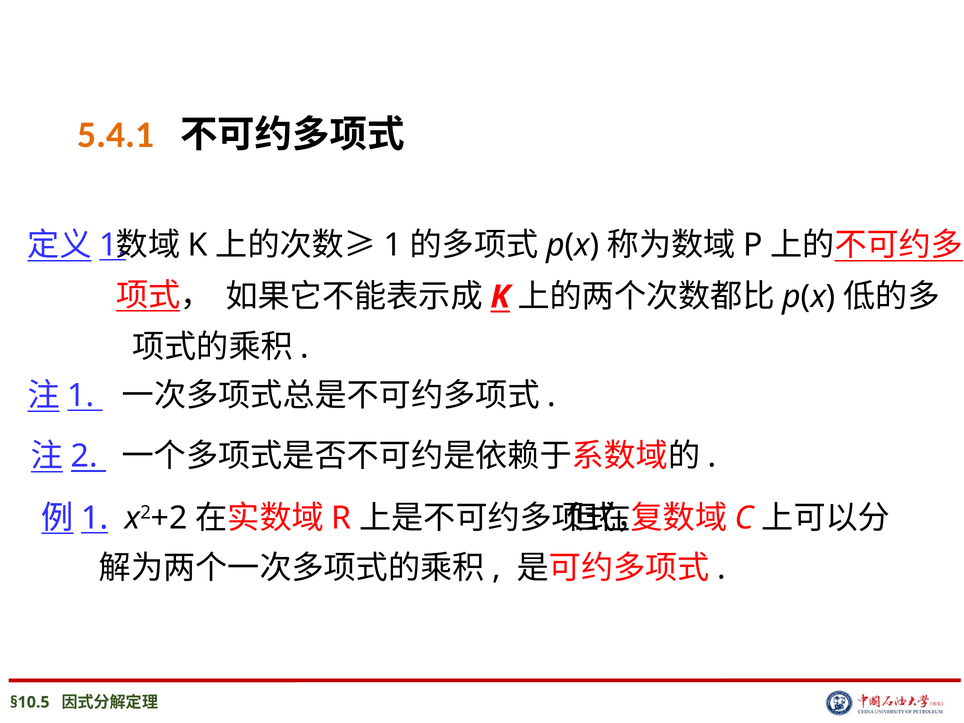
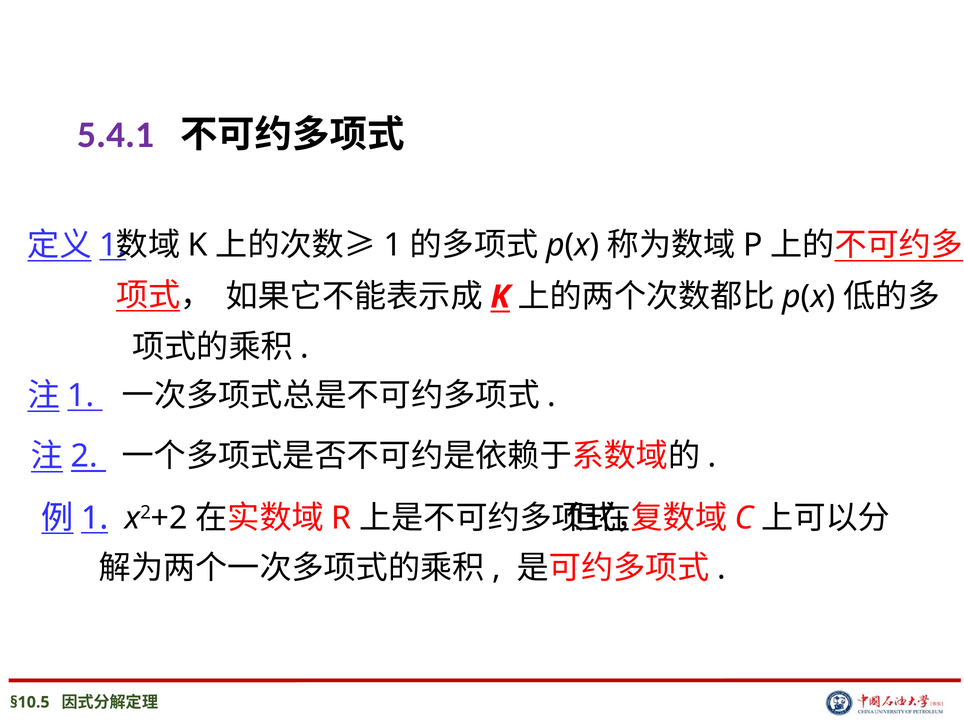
5.4.1 colour: orange -> purple
